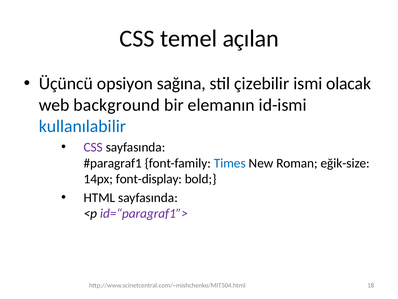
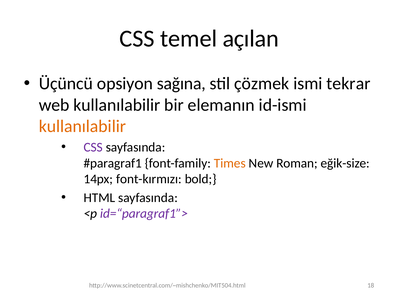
çizebilir: çizebilir -> çözmek
olacak: olacak -> tekrar
web background: background -> kullanılabilir
kullanılabilir at (82, 126) colour: blue -> orange
Times colour: blue -> orange
font-display: font-display -> font-kırmızı
